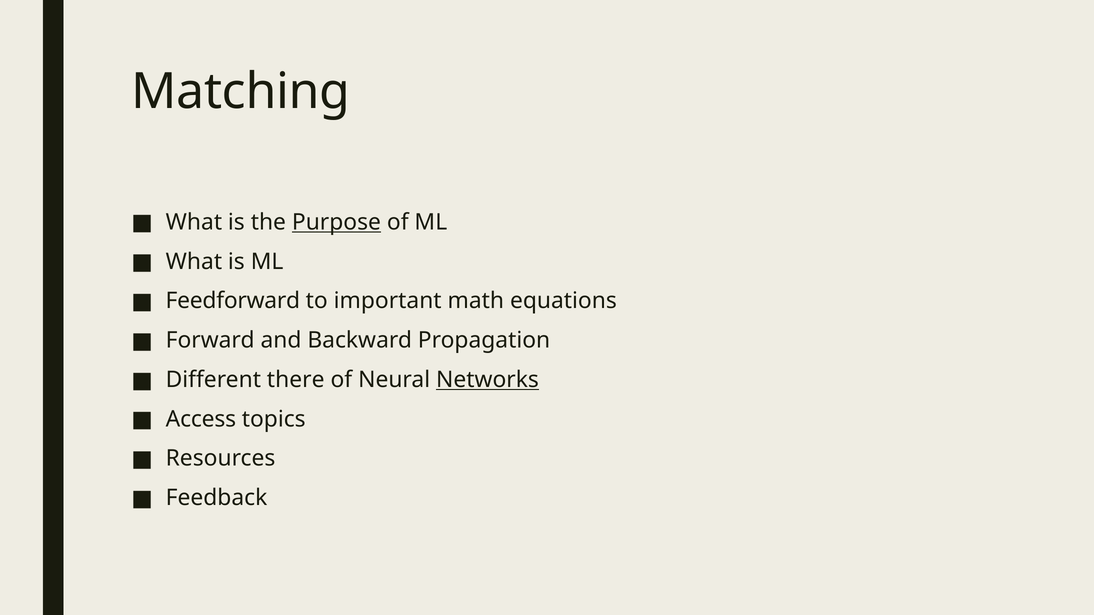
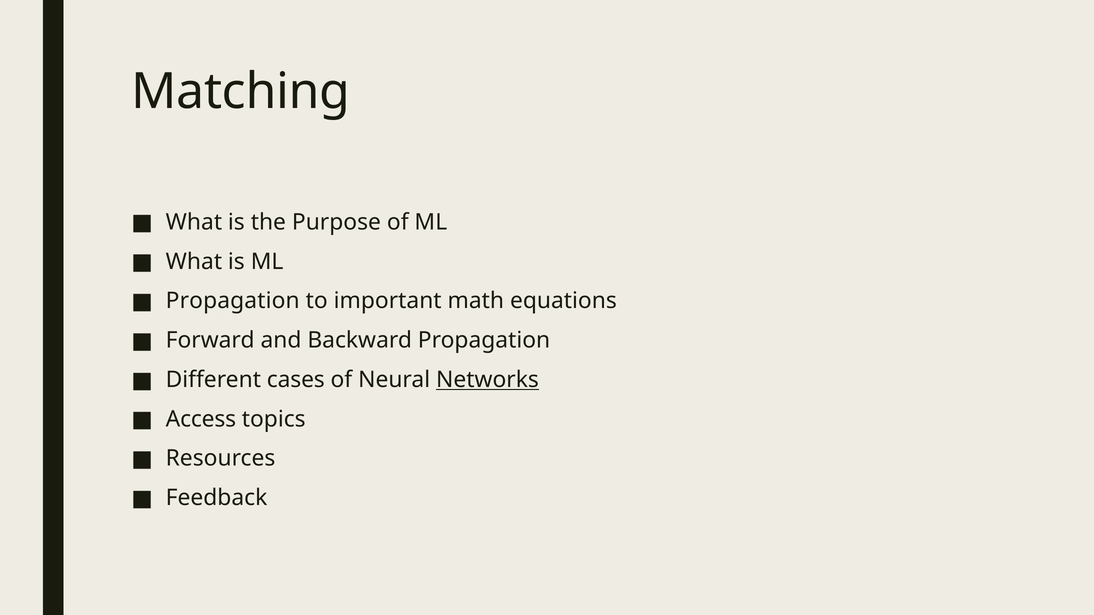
Purpose underline: present -> none
Feedforward at (233, 301): Feedforward -> Propagation
there: there -> cases
